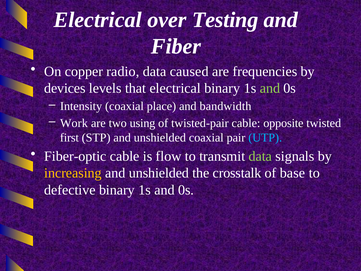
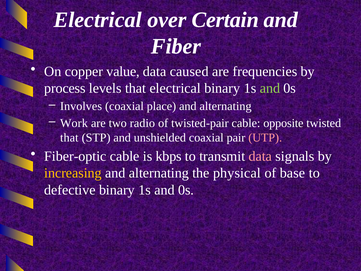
Testing: Testing -> Certain
radio: radio -> value
devices: devices -> process
Intensity: Intensity -> Involves
bandwidth at (225, 106): bandwidth -> alternating
using: using -> radio
first at (69, 137): first -> that
UTP colour: light blue -> pink
flow: flow -> kbps
data at (260, 156) colour: light green -> pink
unshielded at (159, 173): unshielded -> alternating
crosstalk: crosstalk -> physical
